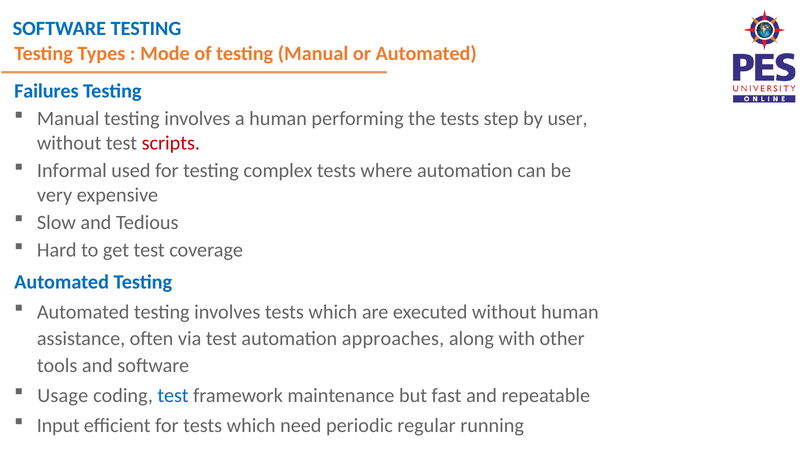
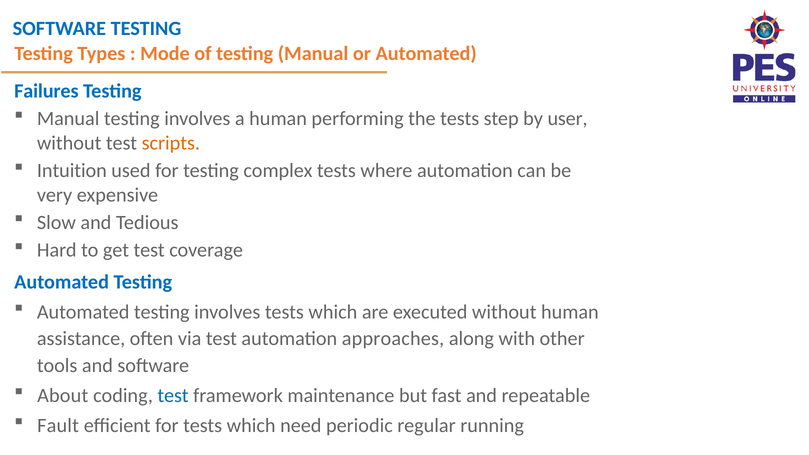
scripts colour: red -> orange
Informal: Informal -> Intuition
Usage: Usage -> About
Input: Input -> Fault
